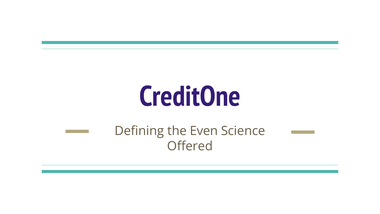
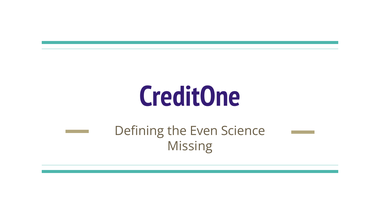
Offered: Offered -> Missing
